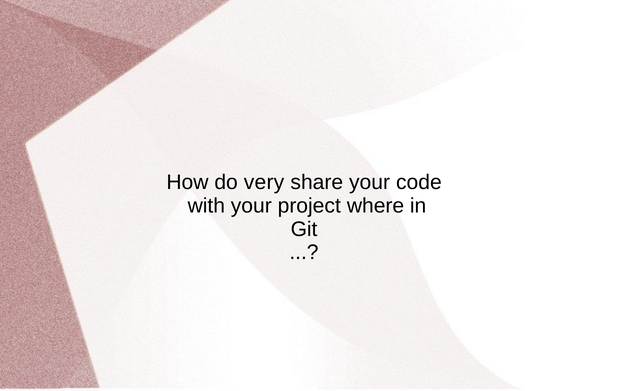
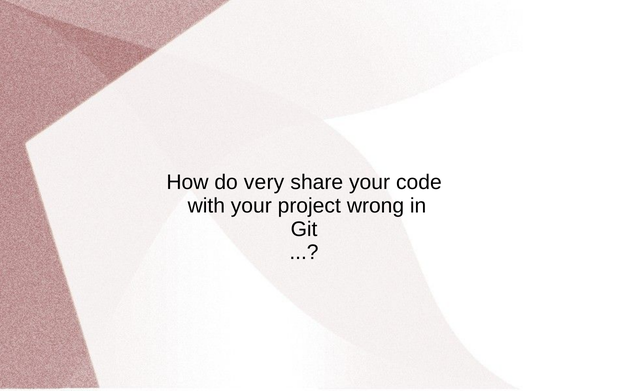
where: where -> wrong
